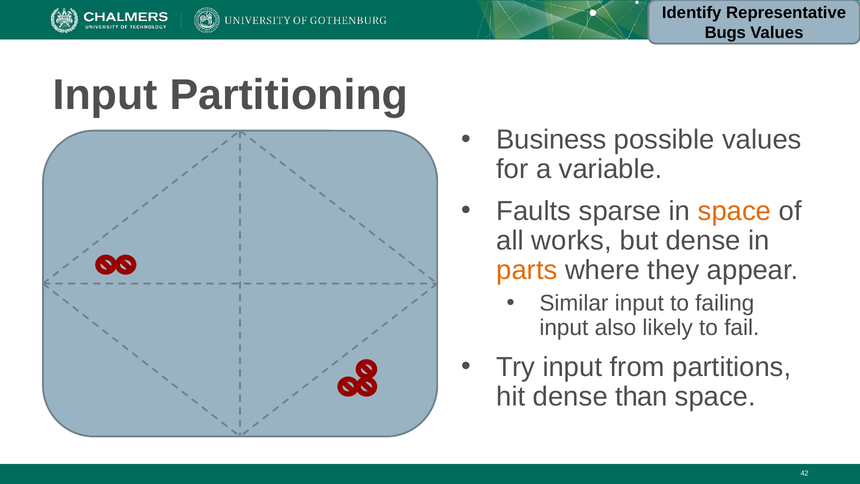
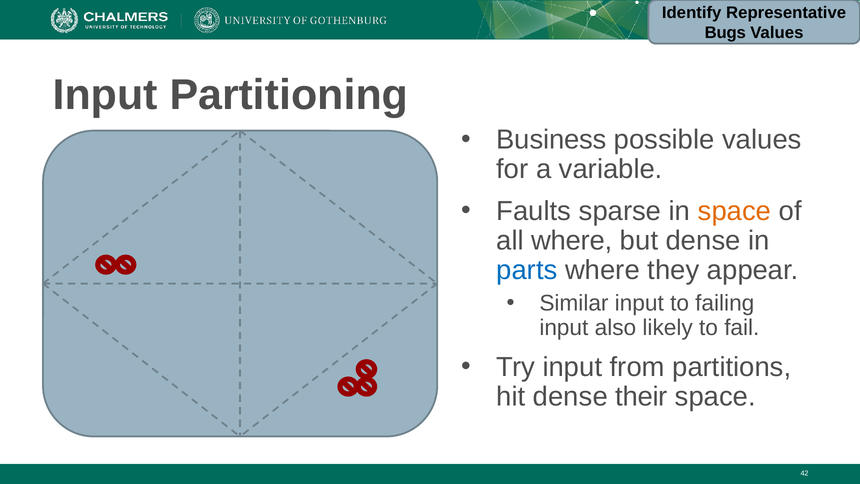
all works: works -> where
parts colour: orange -> blue
than: than -> their
